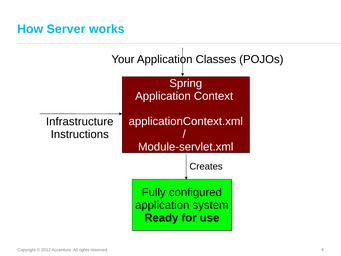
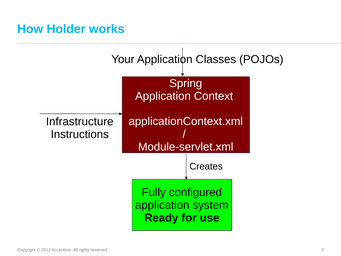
Server: Server -> Holder
